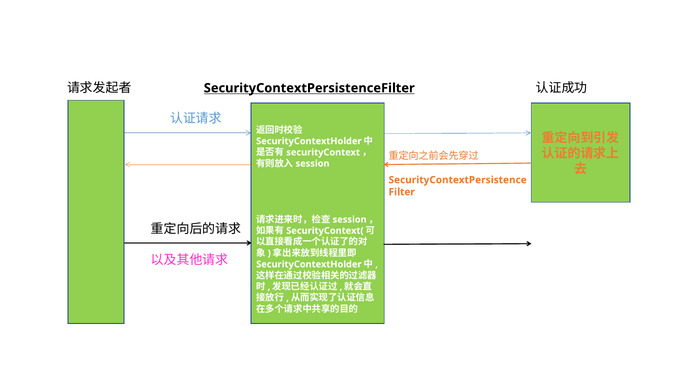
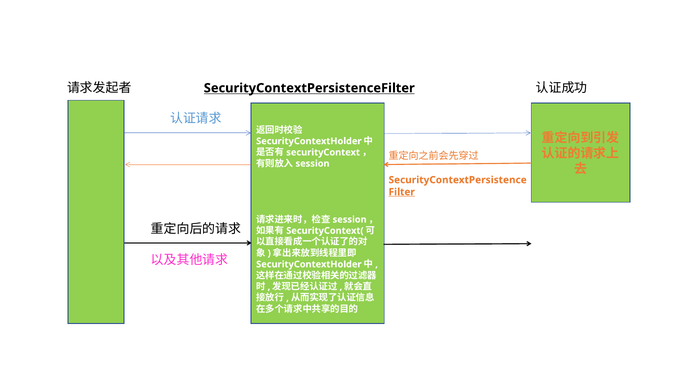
Filter underline: none -> present
